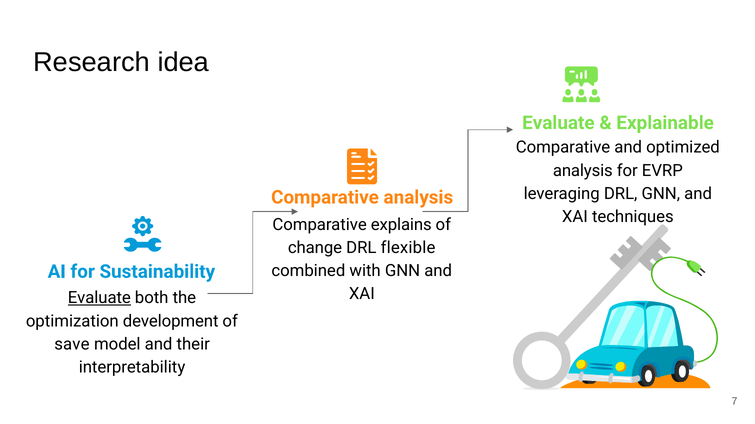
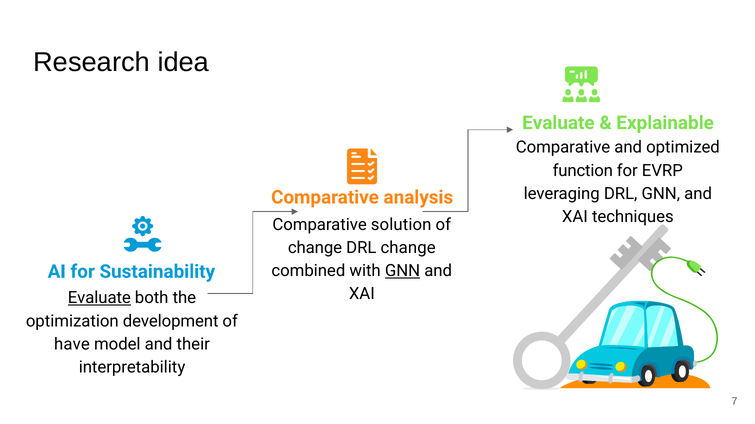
analysis at (583, 171): analysis -> function
explains: explains -> solution
DRL flexible: flexible -> change
GNN at (403, 271) underline: none -> present
save: save -> have
